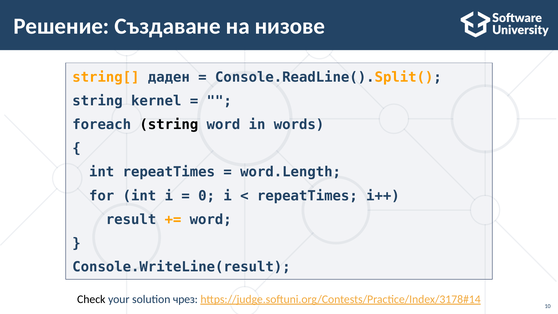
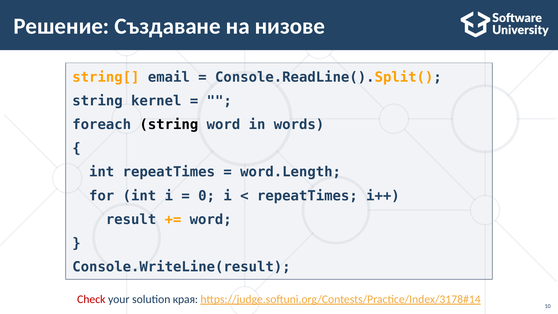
даден: даден -> email
Check colour: black -> red
чрез: чрез -> края
